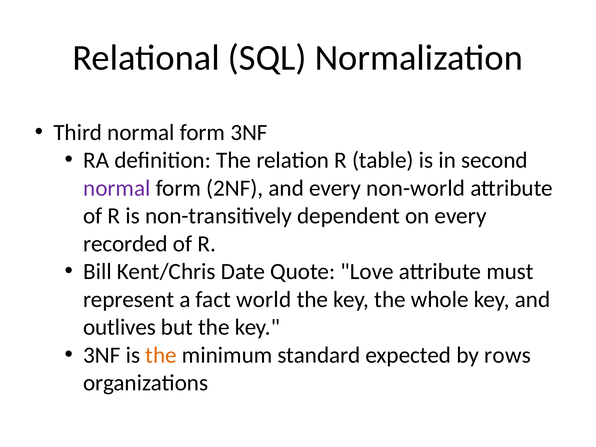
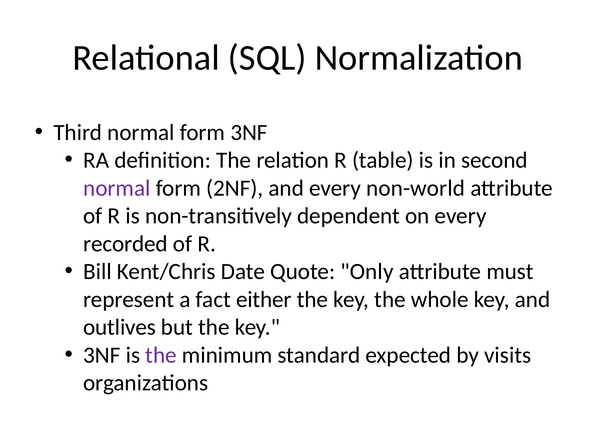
Love: Love -> Only
world: world -> either
the at (161, 355) colour: orange -> purple
rows: rows -> visits
